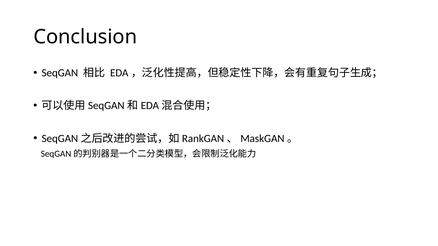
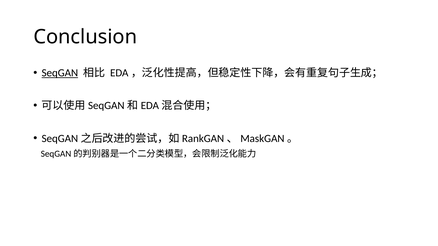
SeqGAN underline: none -> present
